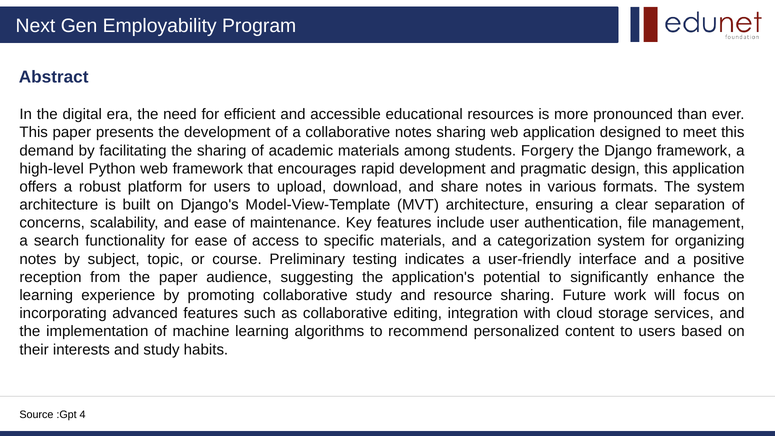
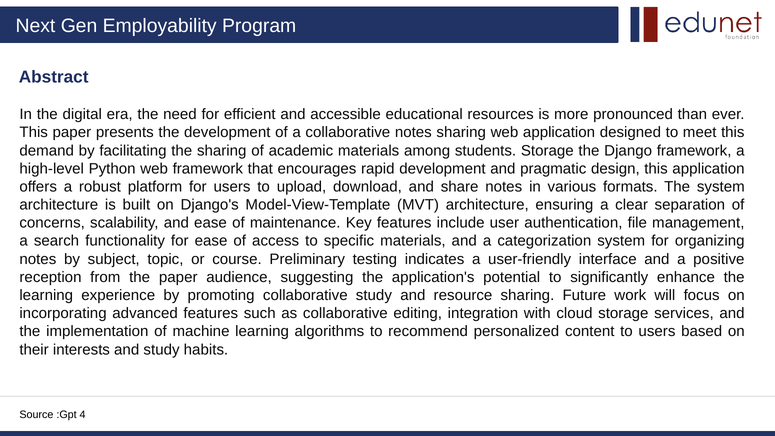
students Forgery: Forgery -> Storage
